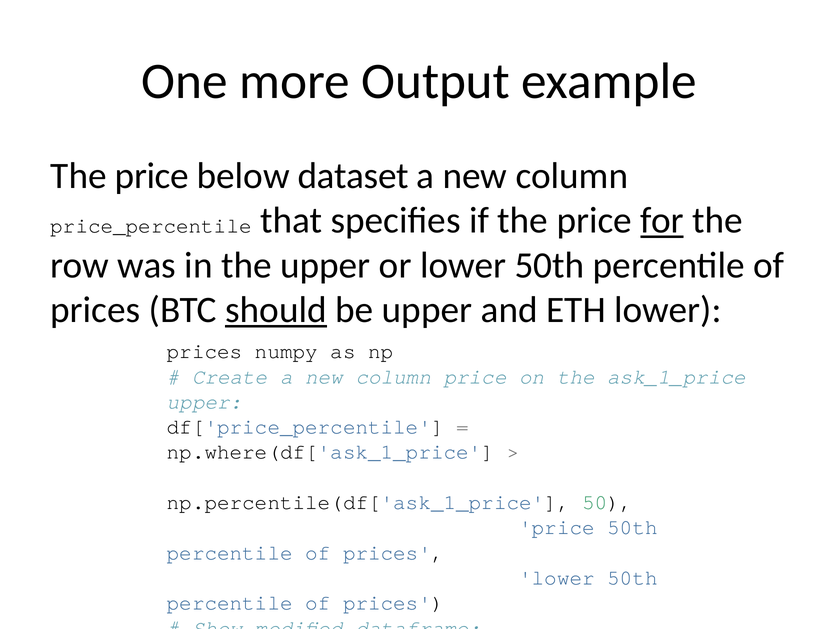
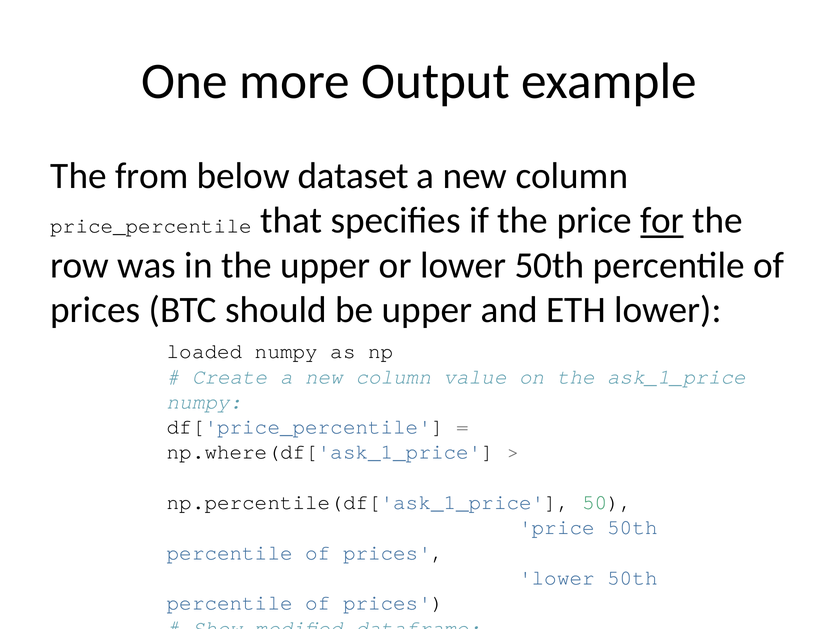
price at (152, 176): price -> from
should underline: present -> none
prices at (205, 352): prices -> loaded
column price: price -> value
upper at (205, 402): upper -> numpy
